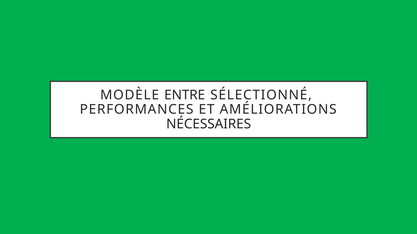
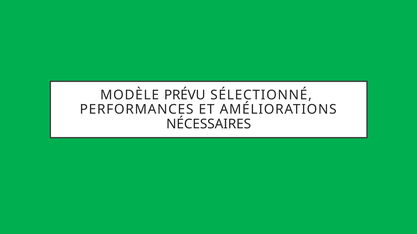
ENTRE: ENTRE -> PRÉVU
